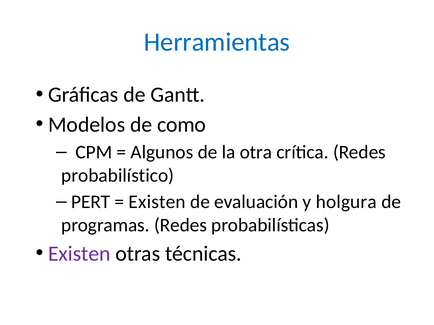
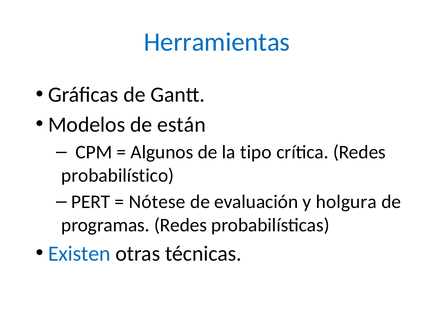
como: como -> están
otra: otra -> tipo
Existen at (157, 202): Existen -> Nótese
Existen at (79, 254) colour: purple -> blue
